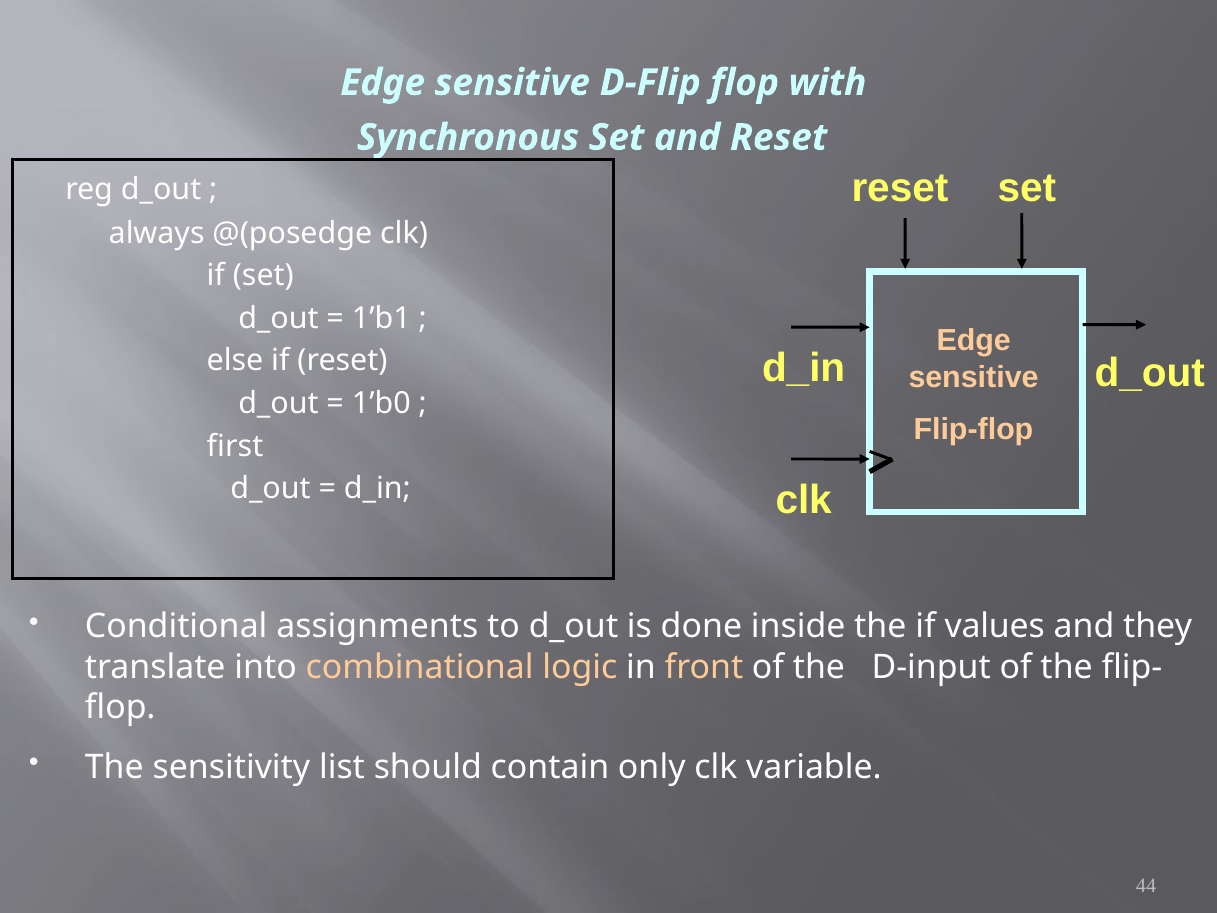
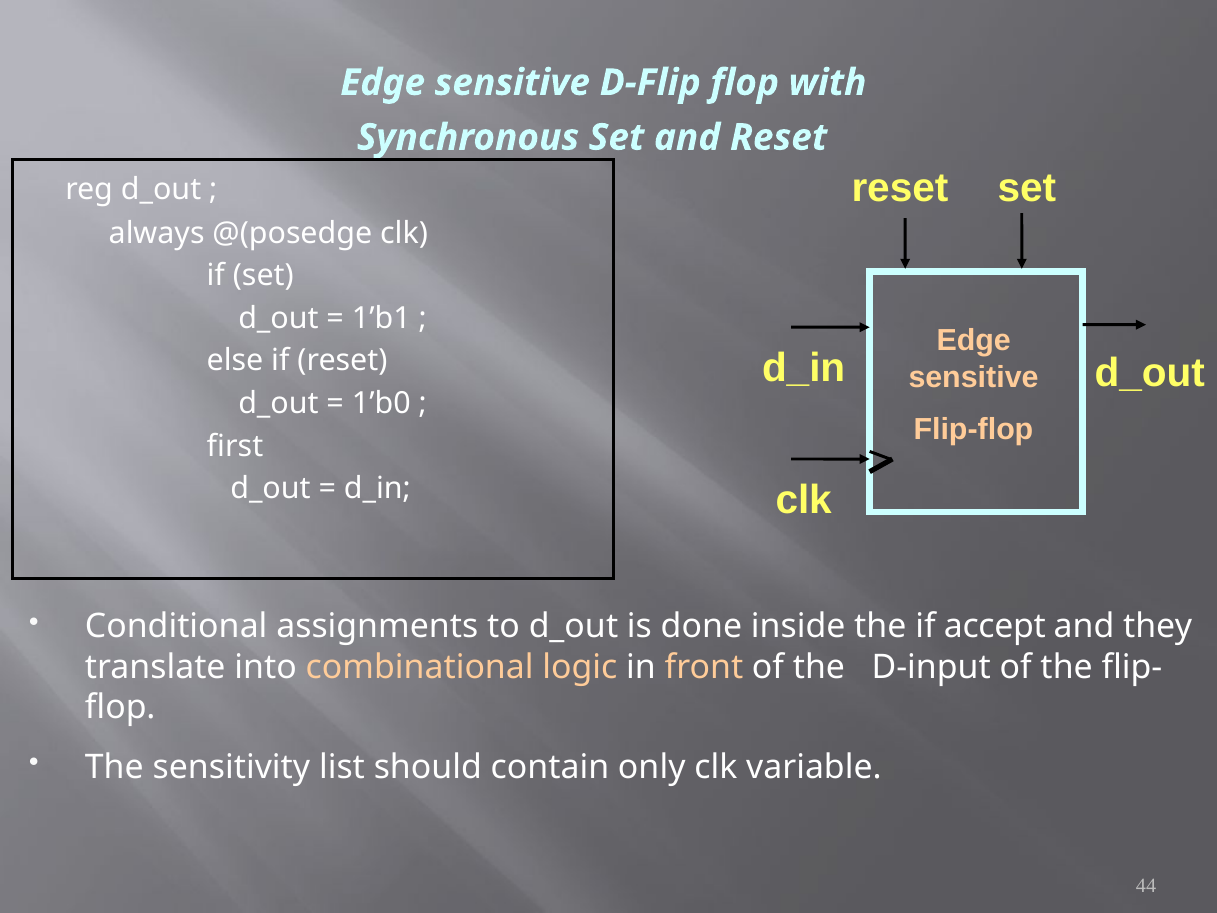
values: values -> accept
